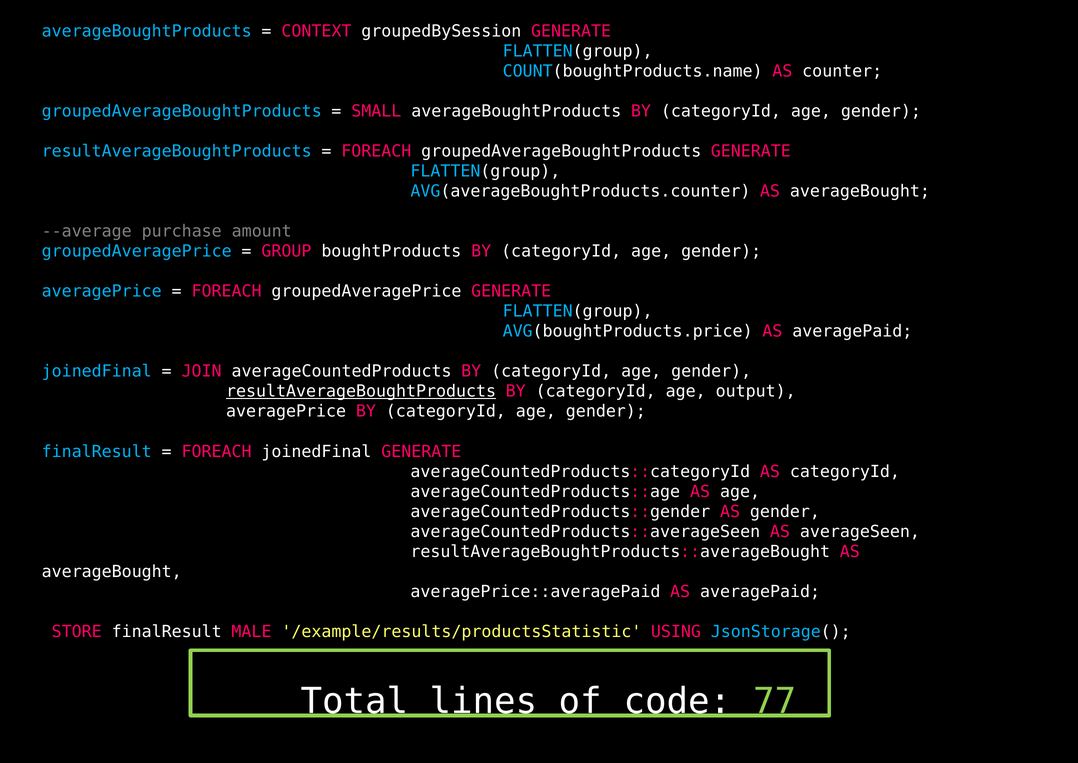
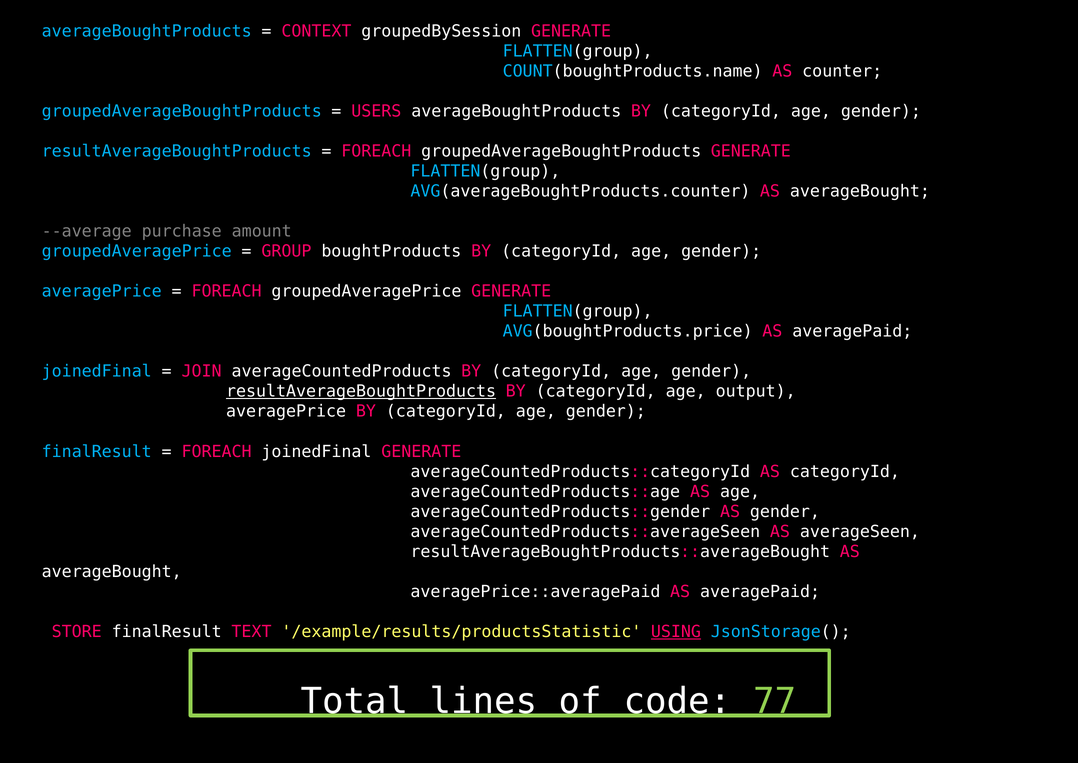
SMALL: SMALL -> USERS
MALE: MALE -> TEXT
USING underline: none -> present
